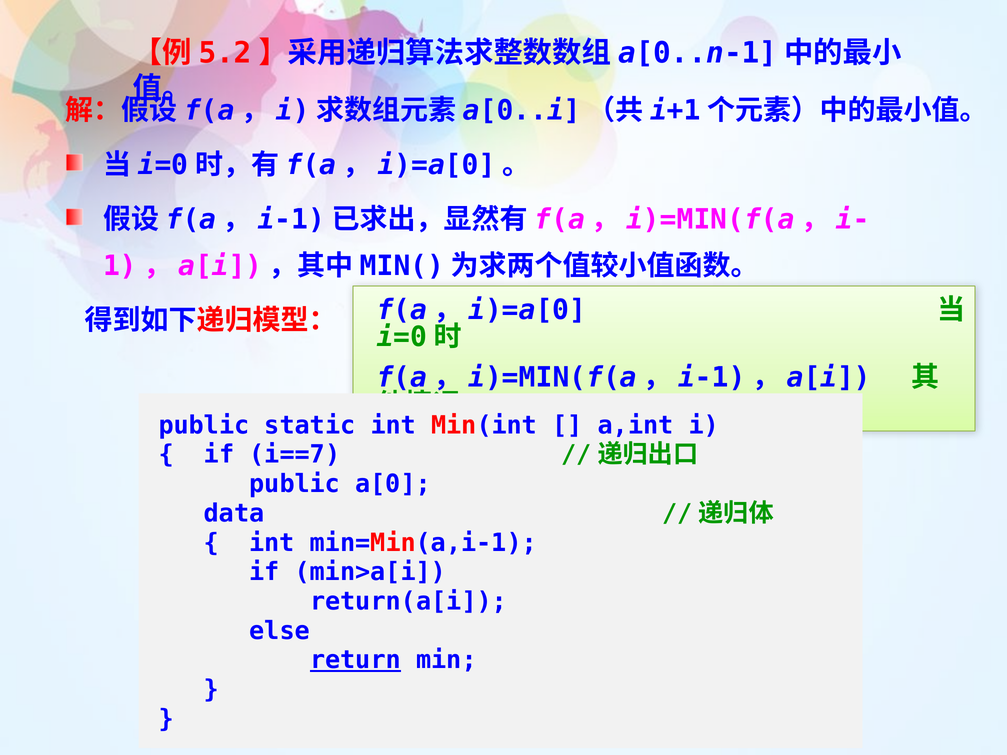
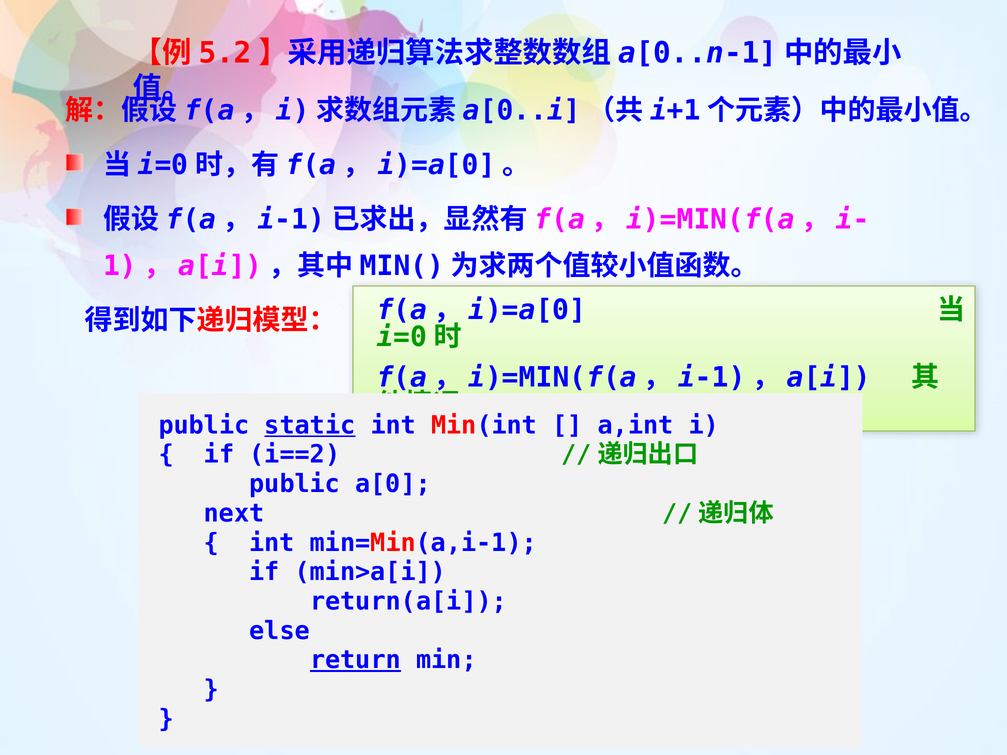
static underline: none -> present
i==7: i==7 -> i==2
data: data -> next
